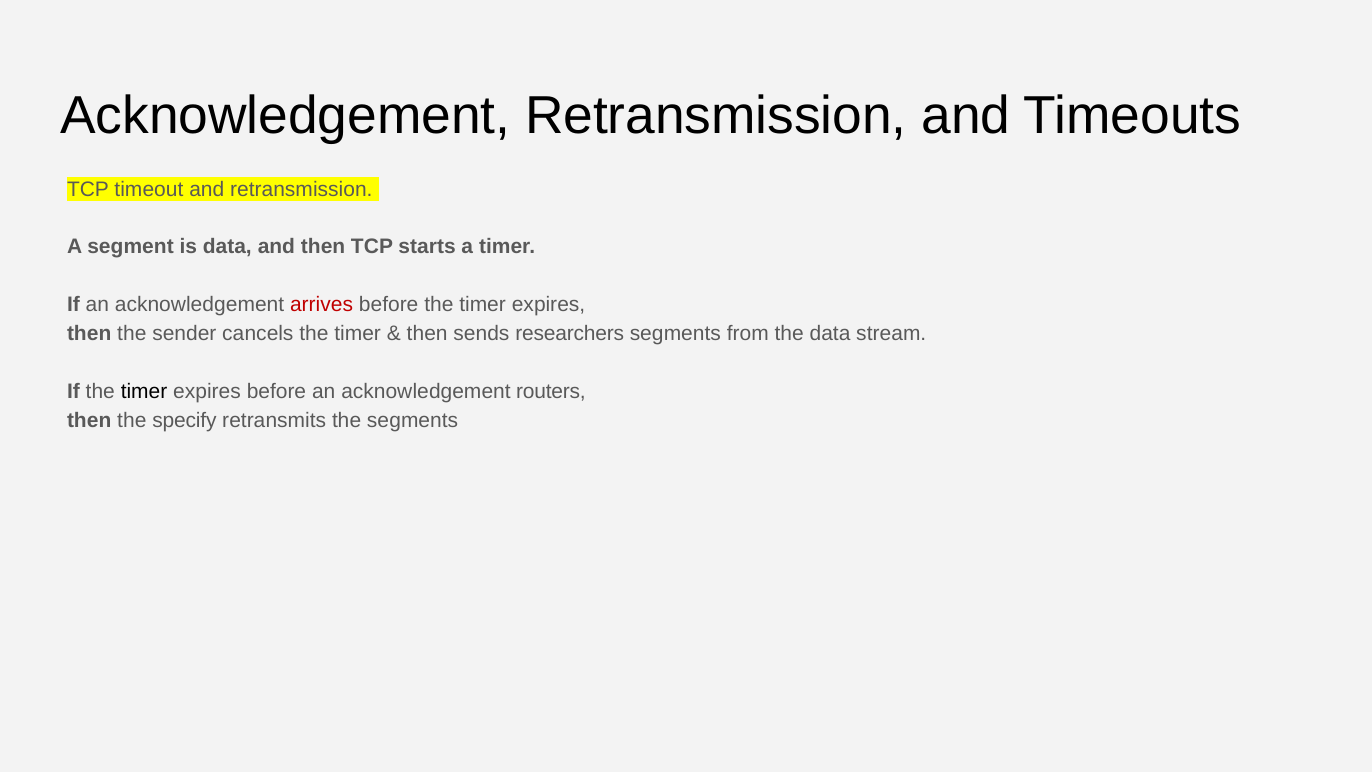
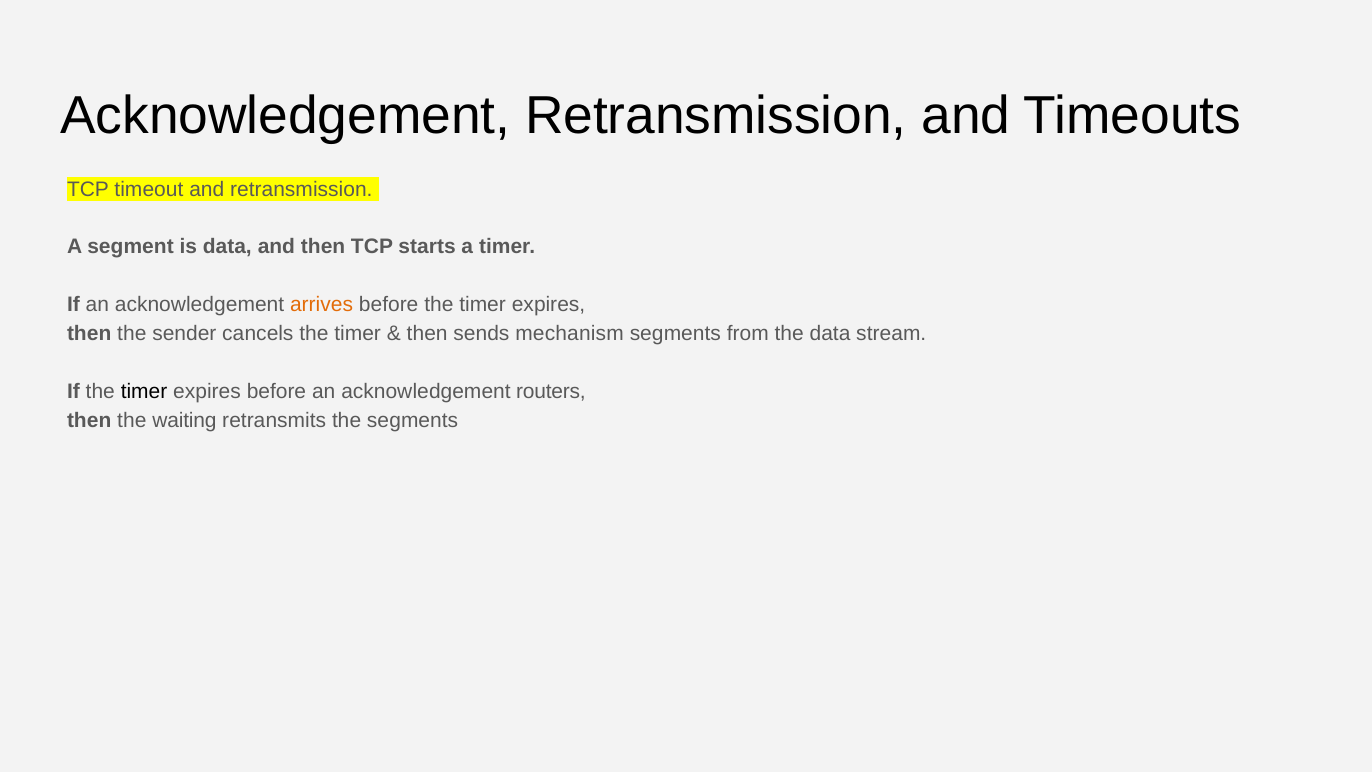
arrives colour: red -> orange
researchers: researchers -> mechanism
specify: specify -> waiting
